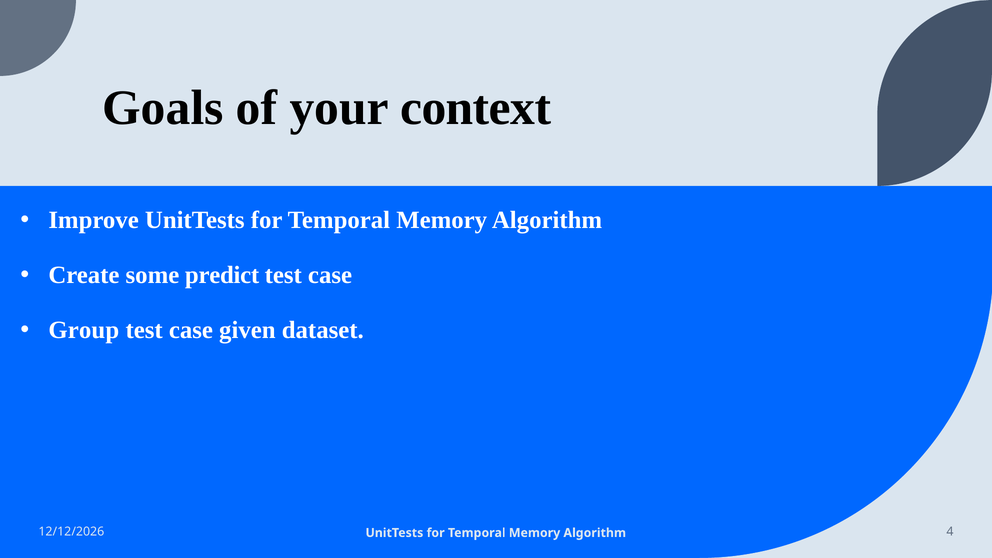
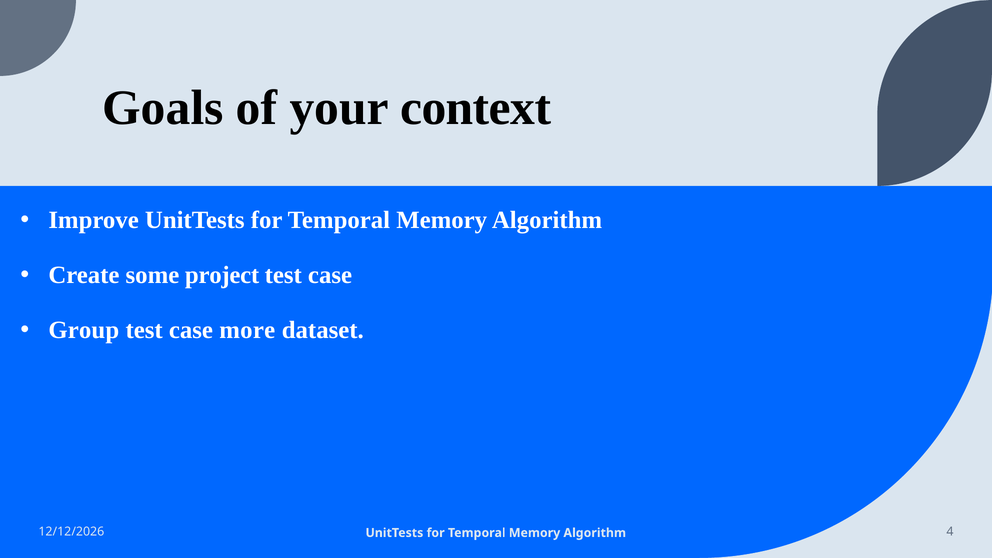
predict: predict -> project
given: given -> more
